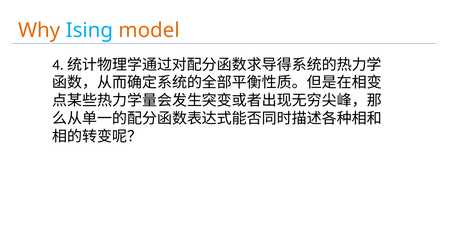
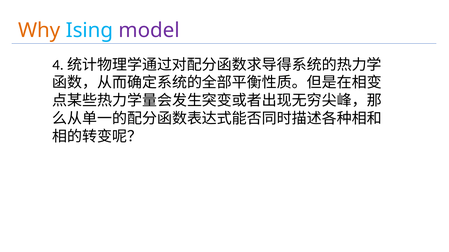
model colour: orange -> purple
